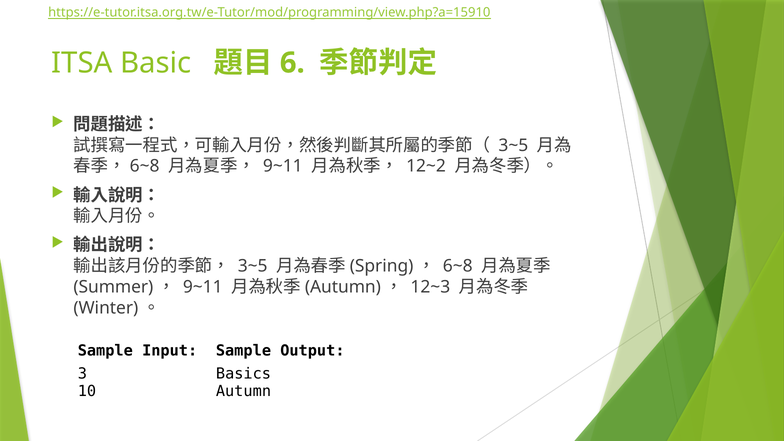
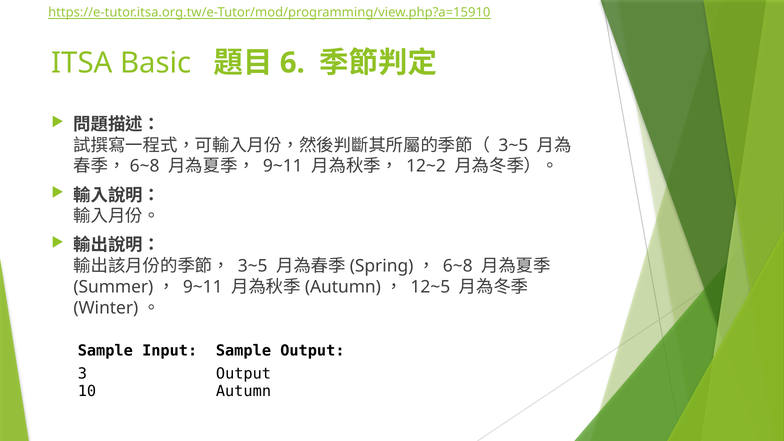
12~3: 12~3 -> 12~5
Basics at (243, 374): Basics -> Output
